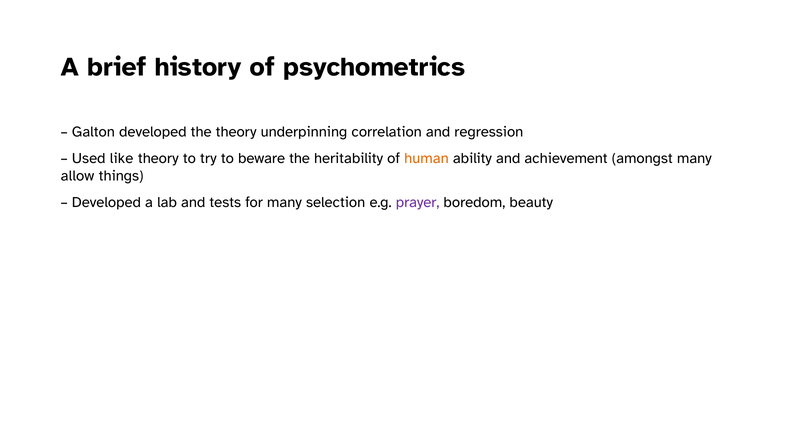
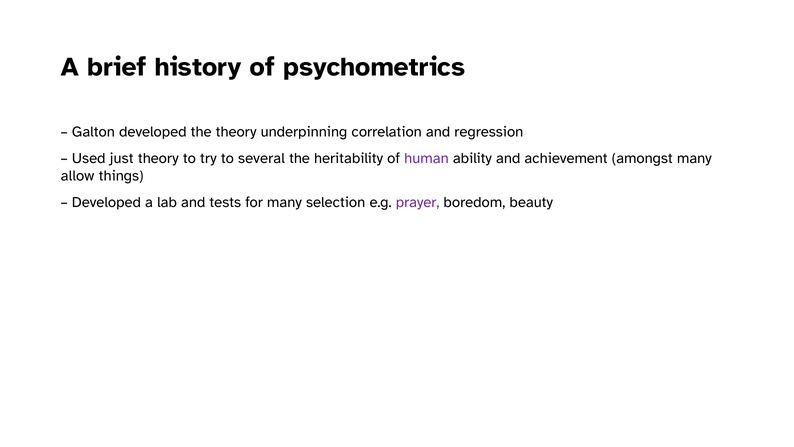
like: like -> just
beware: beware -> several
human colour: orange -> purple
